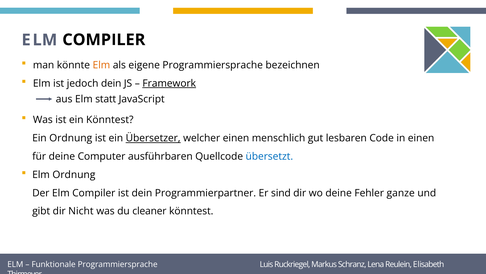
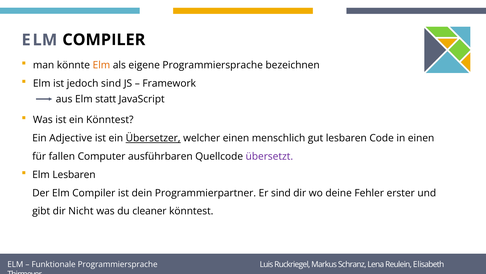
jedoch dein: dein -> sind
Framework underline: present -> none
Ein Ordnung: Ordnung -> Adjective
für deine: deine -> fallen
übersetzt colour: blue -> purple
Elm Ordnung: Ordnung -> Lesbaren
ganze: ganze -> erster
